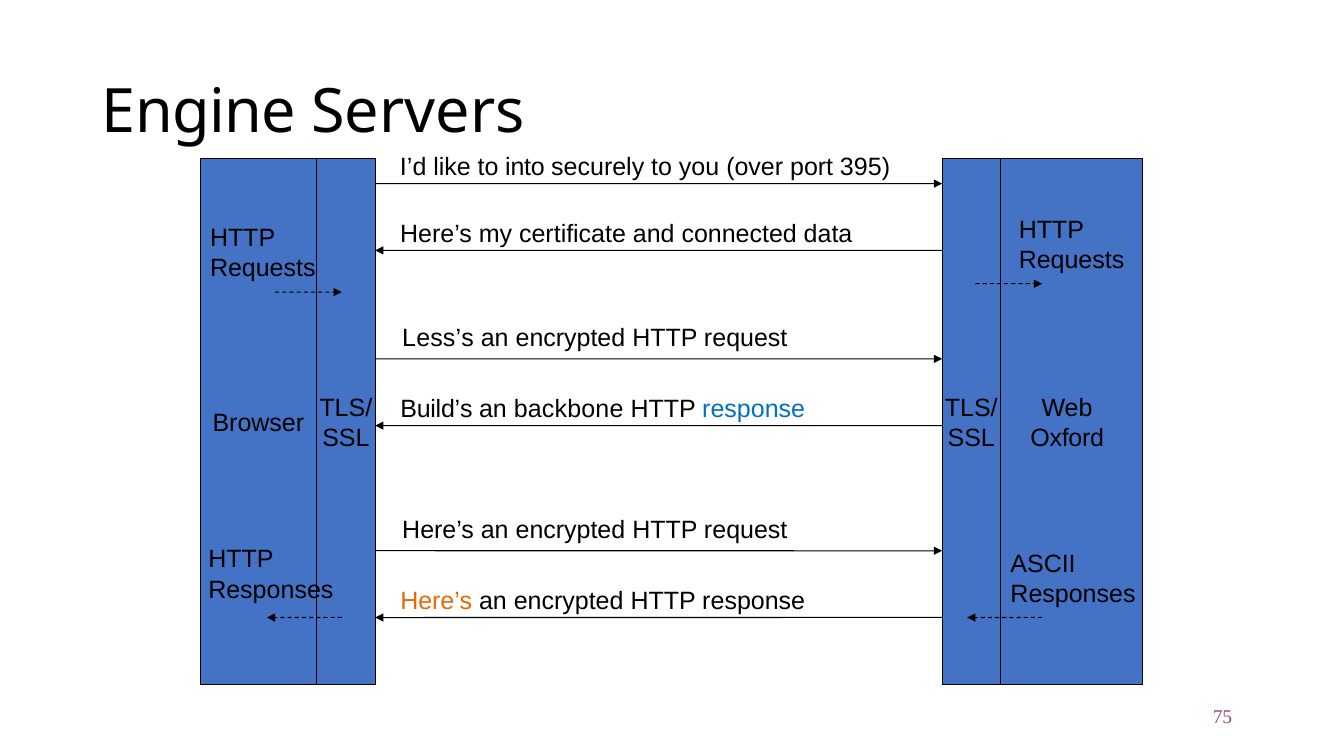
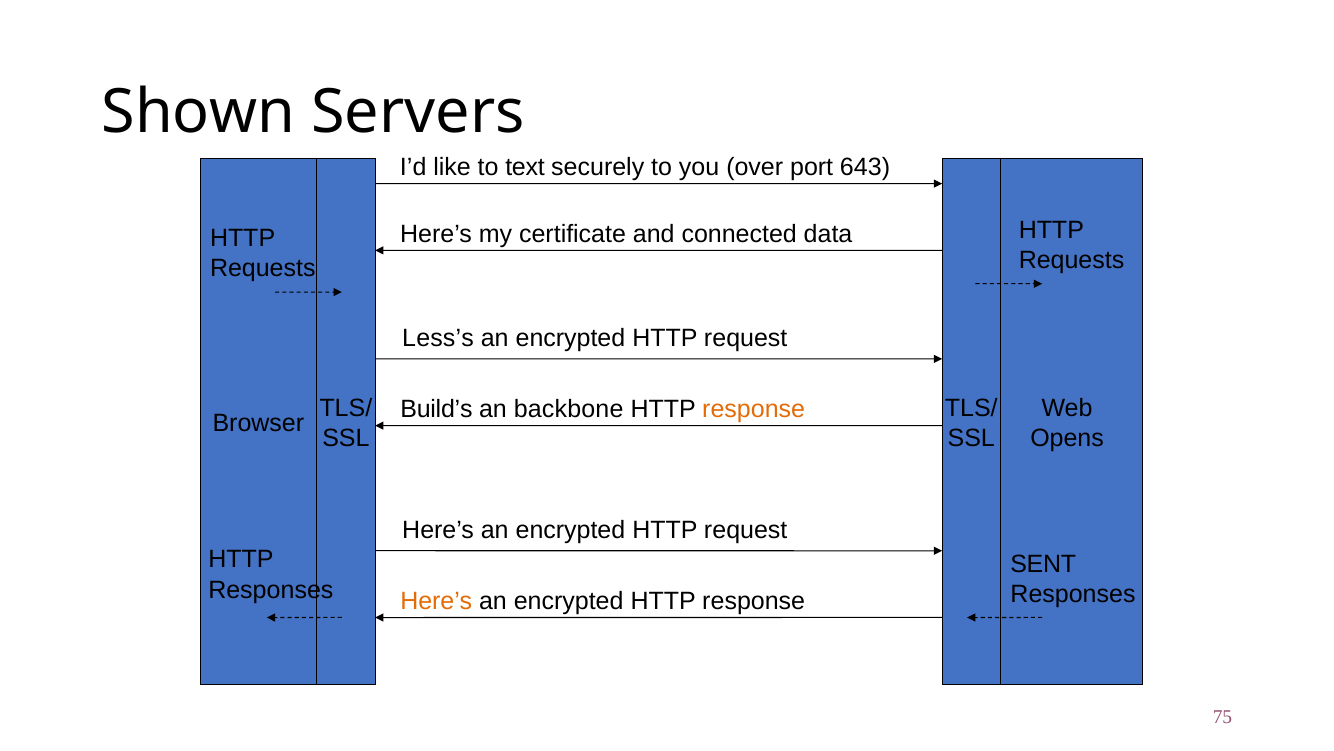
Engine: Engine -> Shown
into: into -> text
395: 395 -> 643
response at (754, 409) colour: blue -> orange
Oxford: Oxford -> Opens
ASCII: ASCII -> SENT
